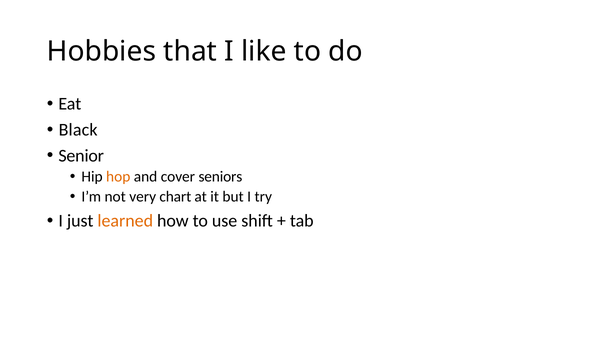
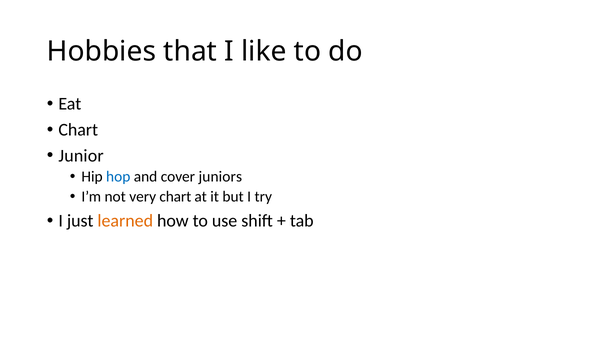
Black at (78, 130): Black -> Chart
Senior: Senior -> Junior
hop colour: orange -> blue
seniors: seniors -> juniors
